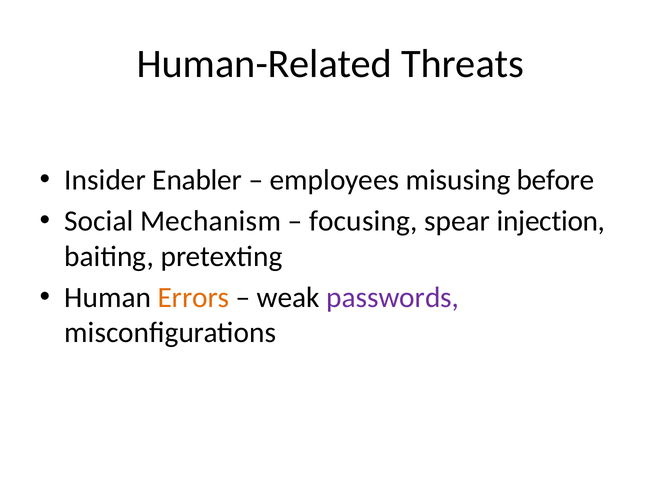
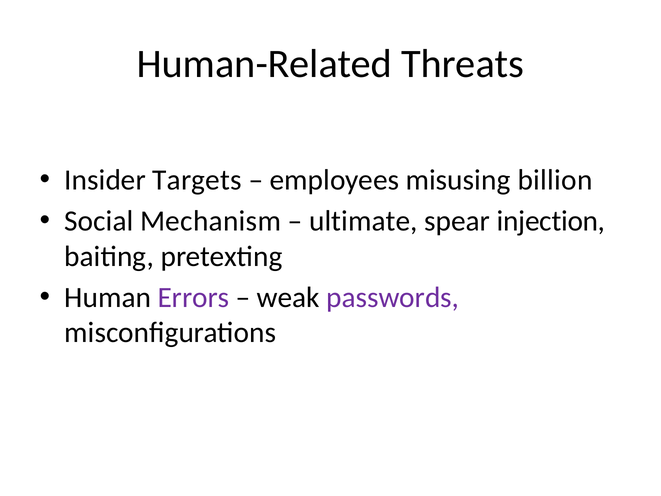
Enabler: Enabler -> Targets
before: before -> billion
focusing: focusing -> ultimate
Errors colour: orange -> purple
